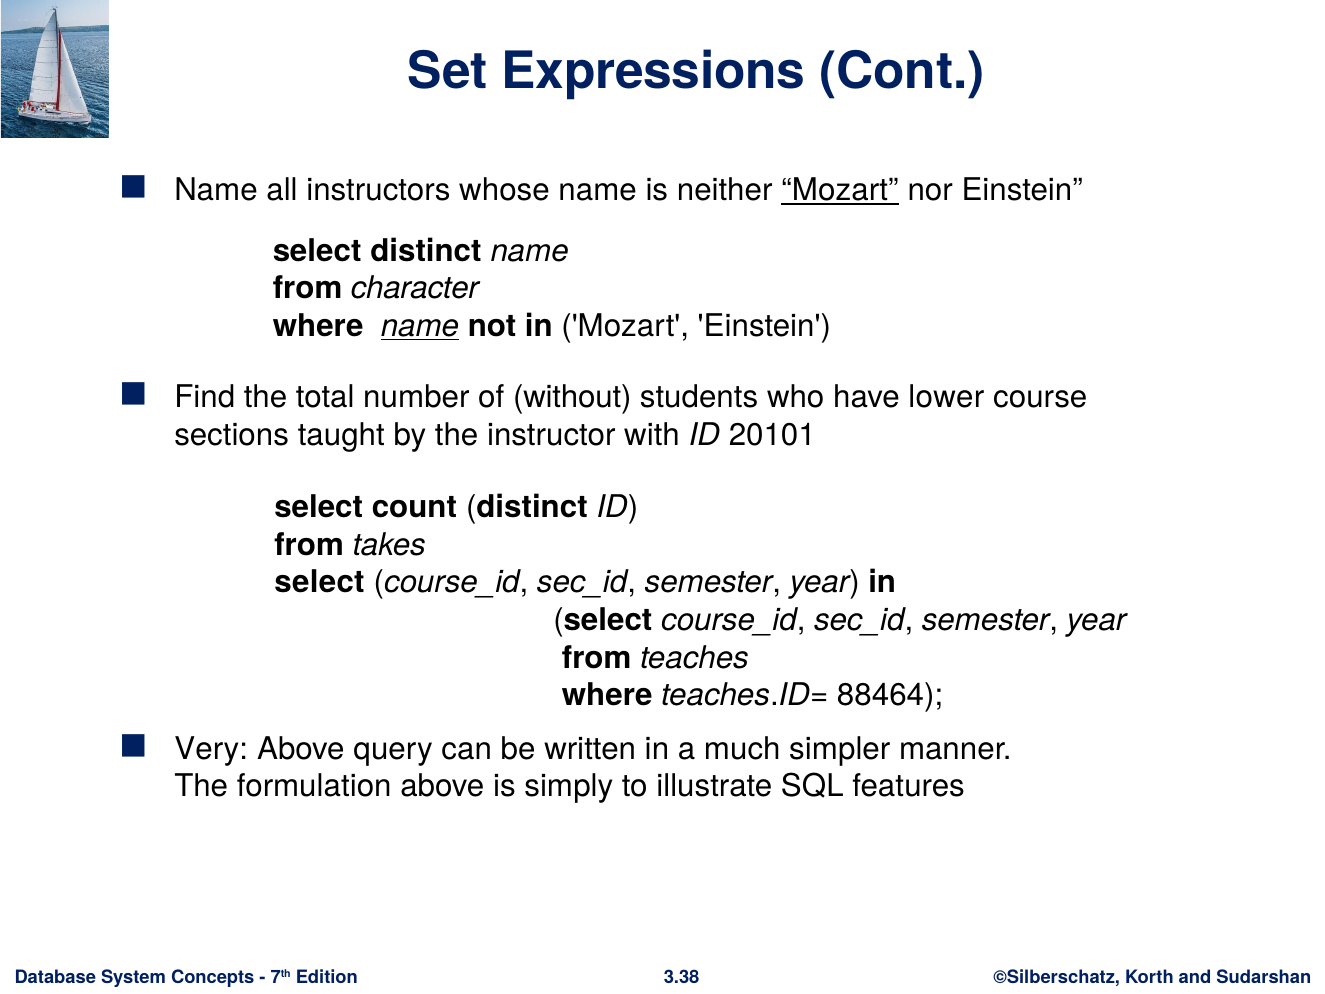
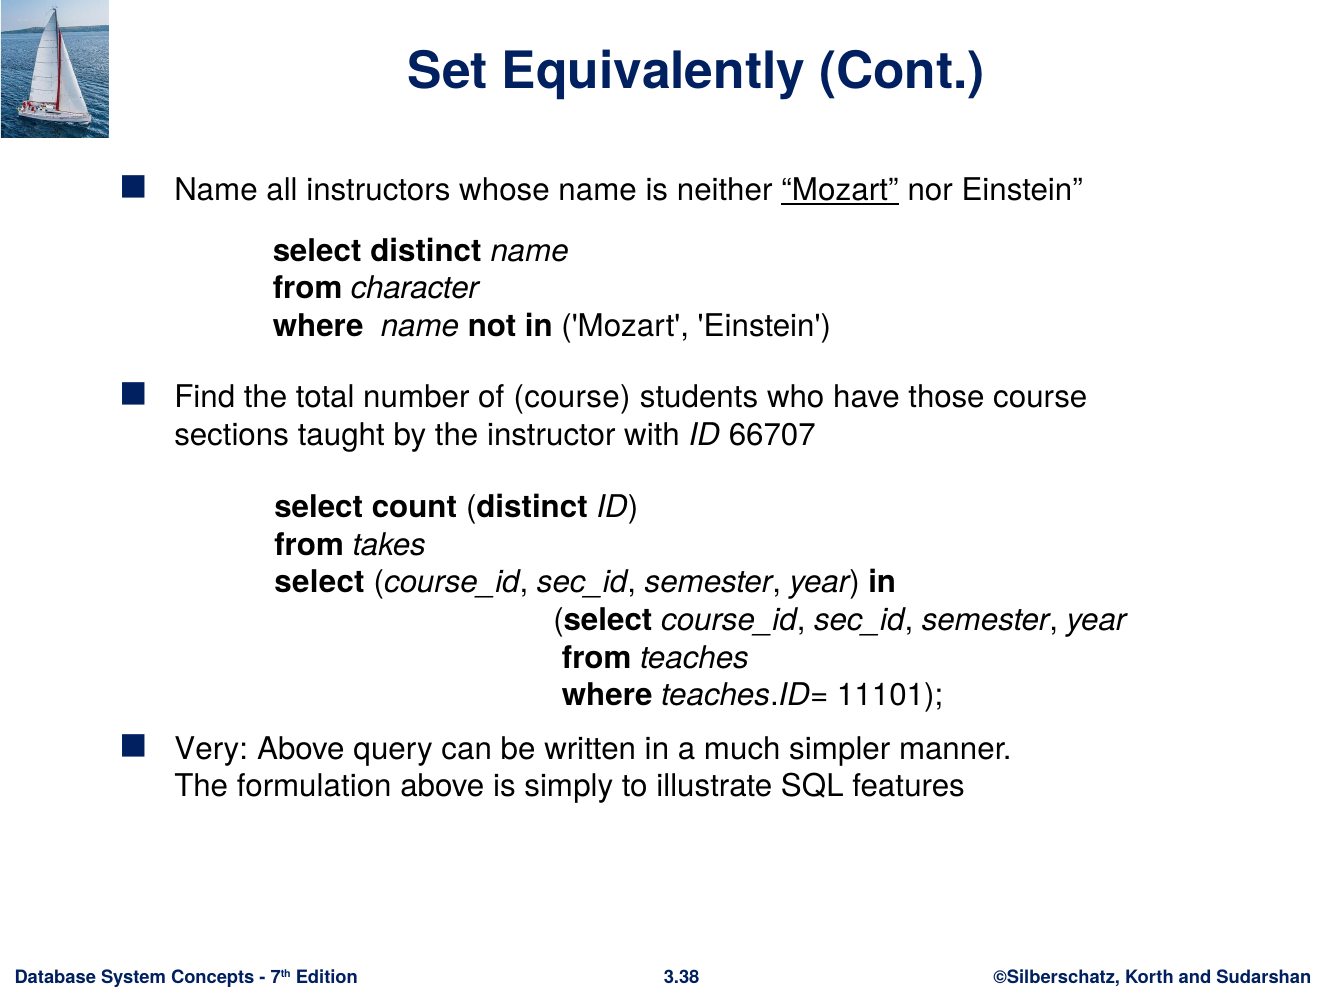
Expressions: Expressions -> Equivalently
name at (420, 326) underline: present -> none
of without: without -> course
lower: lower -> those
20101: 20101 -> 66707
88464: 88464 -> 11101
